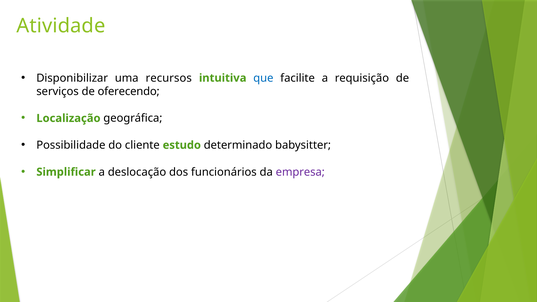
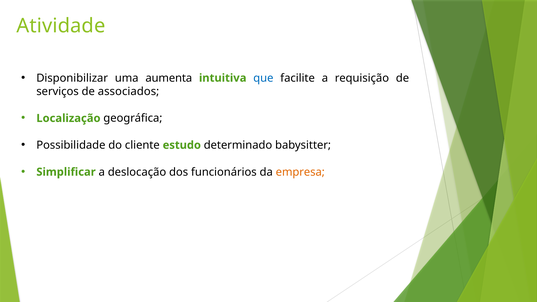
recursos: recursos -> aumenta
oferecendo: oferecendo -> associados
empresa colour: purple -> orange
